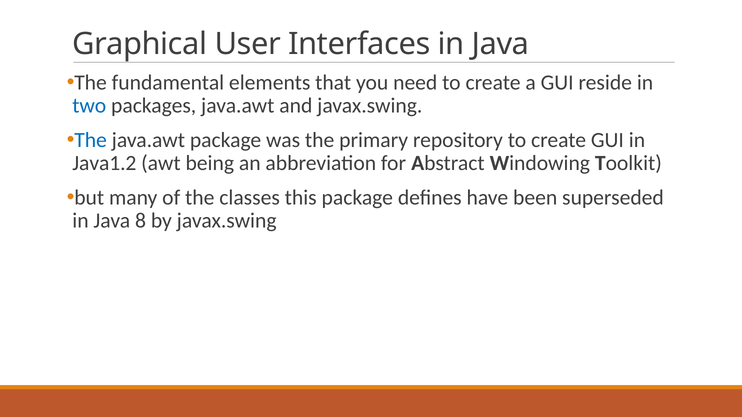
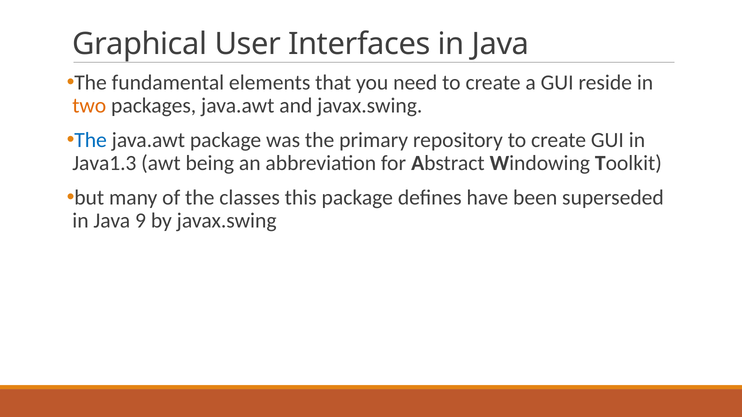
two colour: blue -> orange
Java1.2: Java1.2 -> Java1.3
8: 8 -> 9
